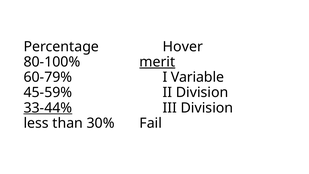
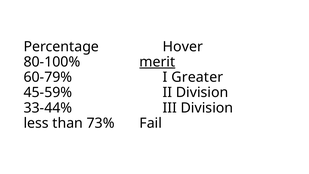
Variable: Variable -> Greater
33-44% underline: present -> none
30%: 30% -> 73%
